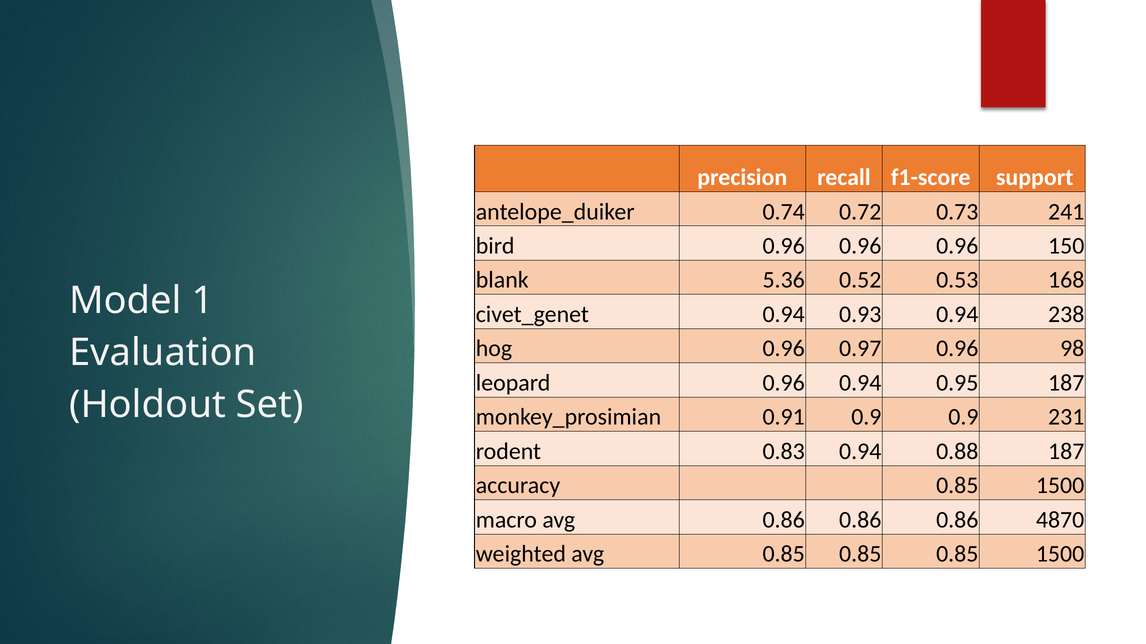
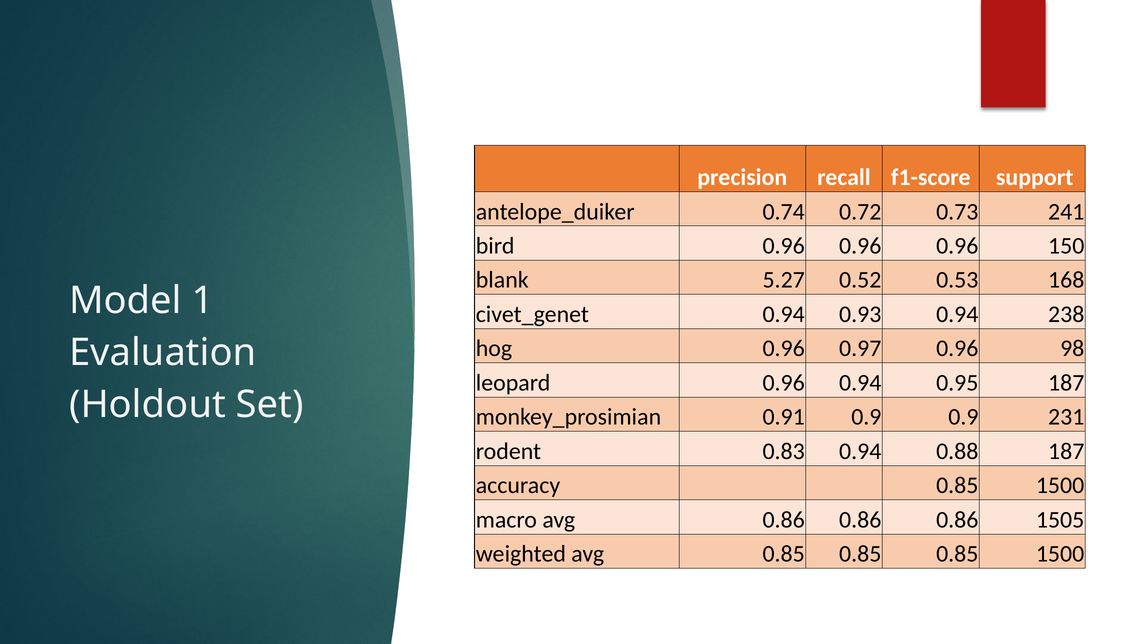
5.36: 5.36 -> 5.27
4870: 4870 -> 1505
